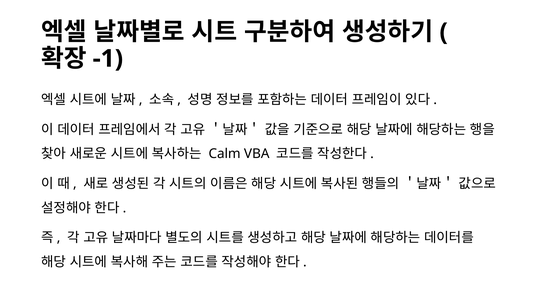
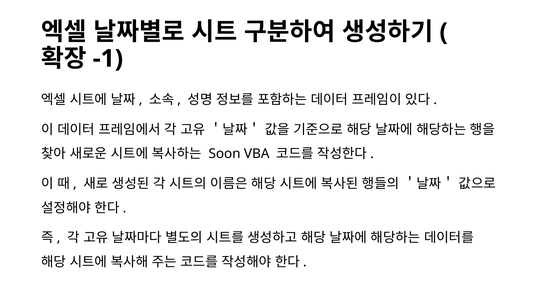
Calm: Calm -> Soon
